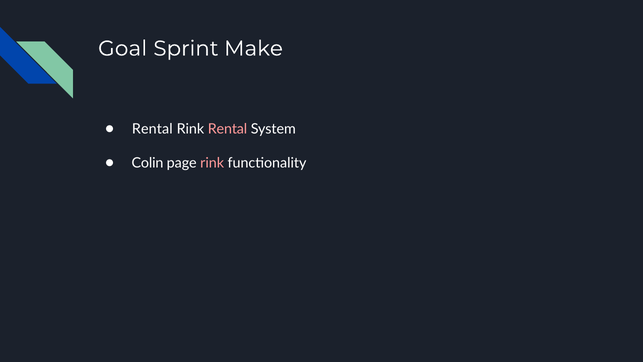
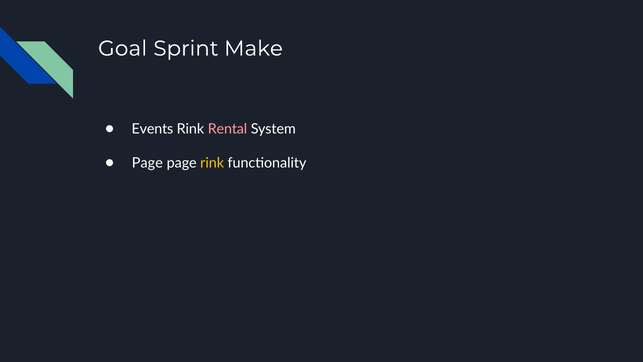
Rental at (152, 129): Rental -> Events
Colin at (147, 163): Colin -> Page
rink at (212, 163) colour: pink -> yellow
